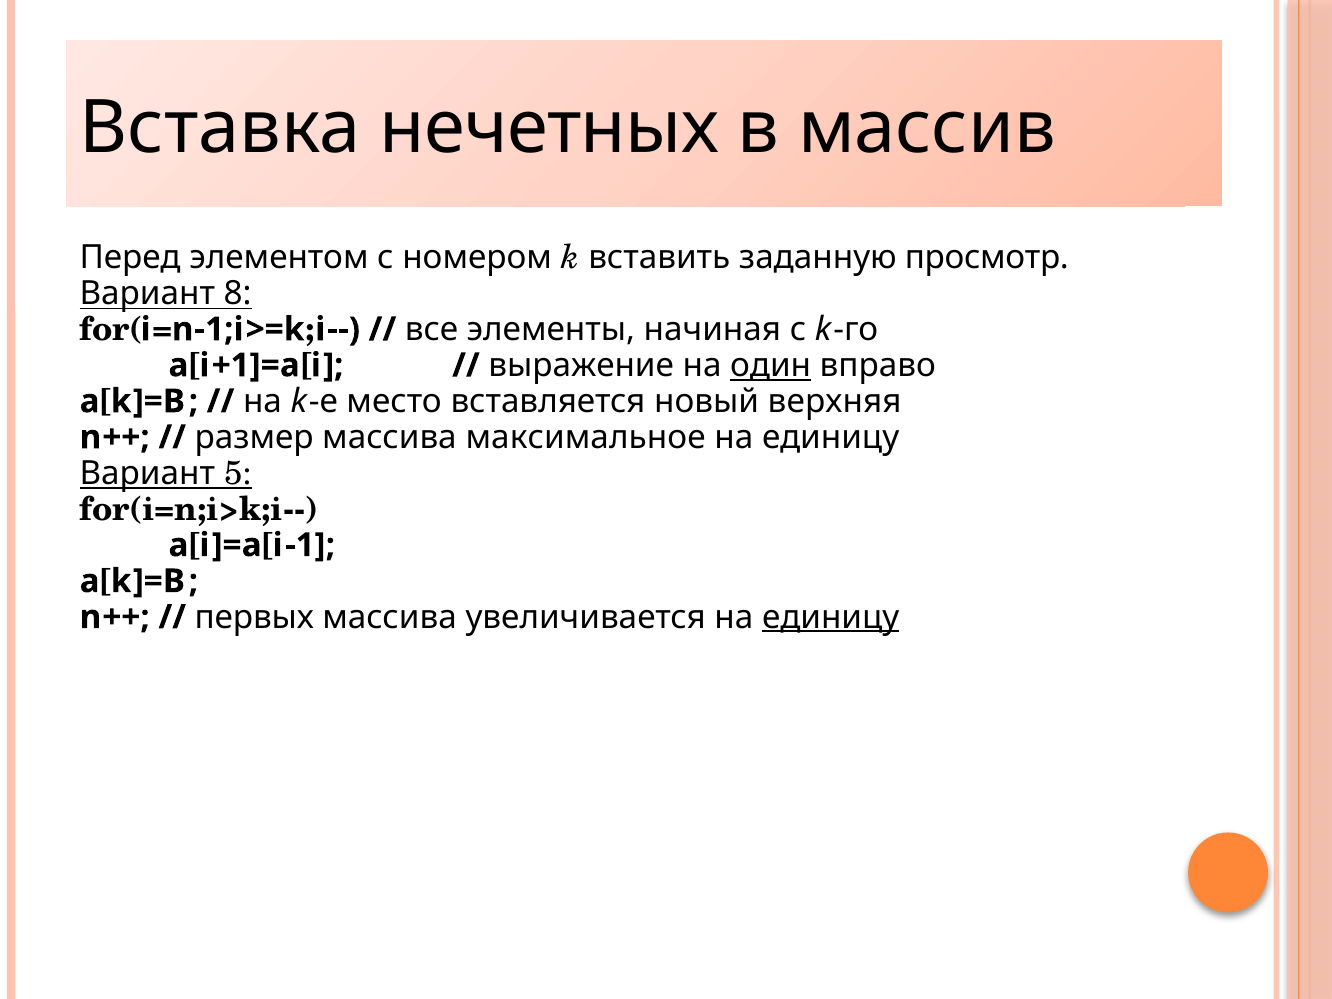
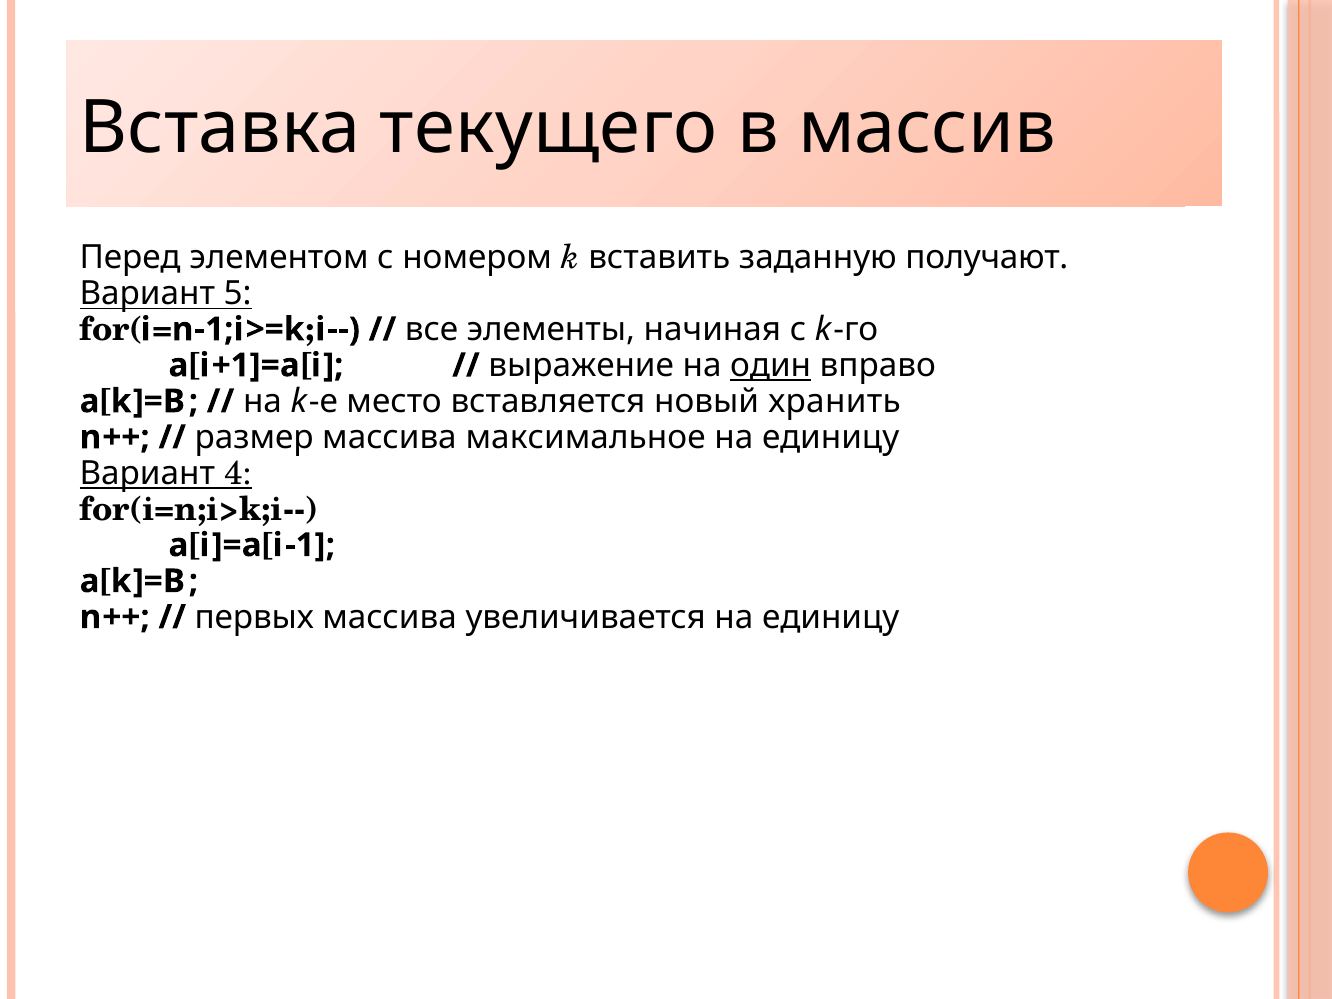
нечетных: нечетных -> текущего
просмотр: просмотр -> получают
8: 8 -> 5
верхняя: верхняя -> хранить
5: 5 -> 4
единицу at (831, 617) underline: present -> none
